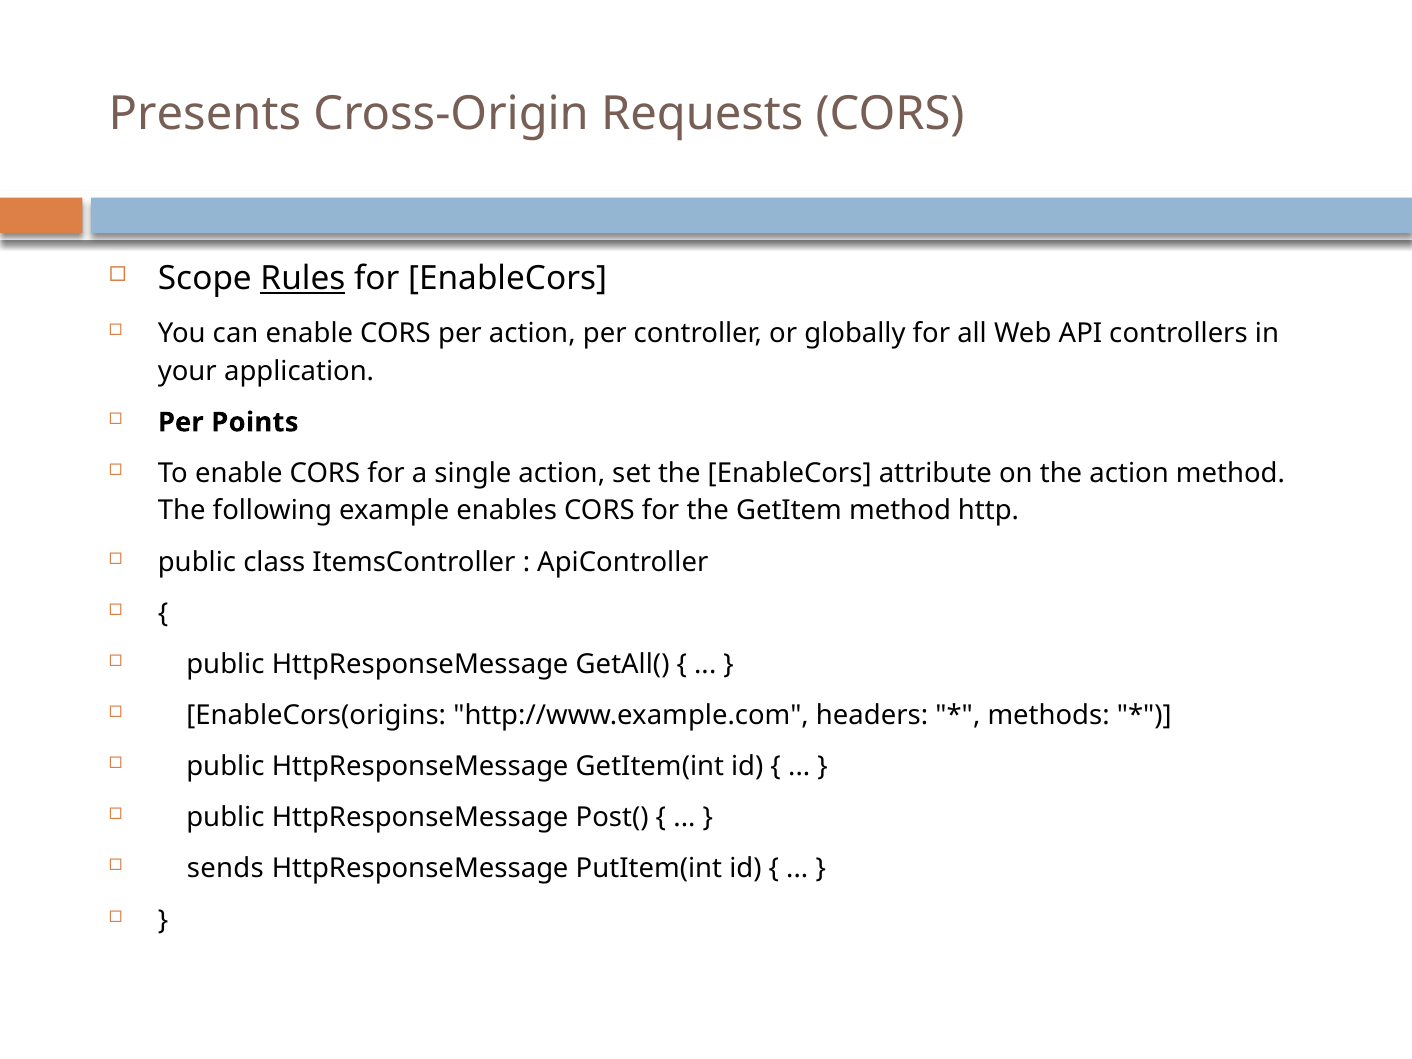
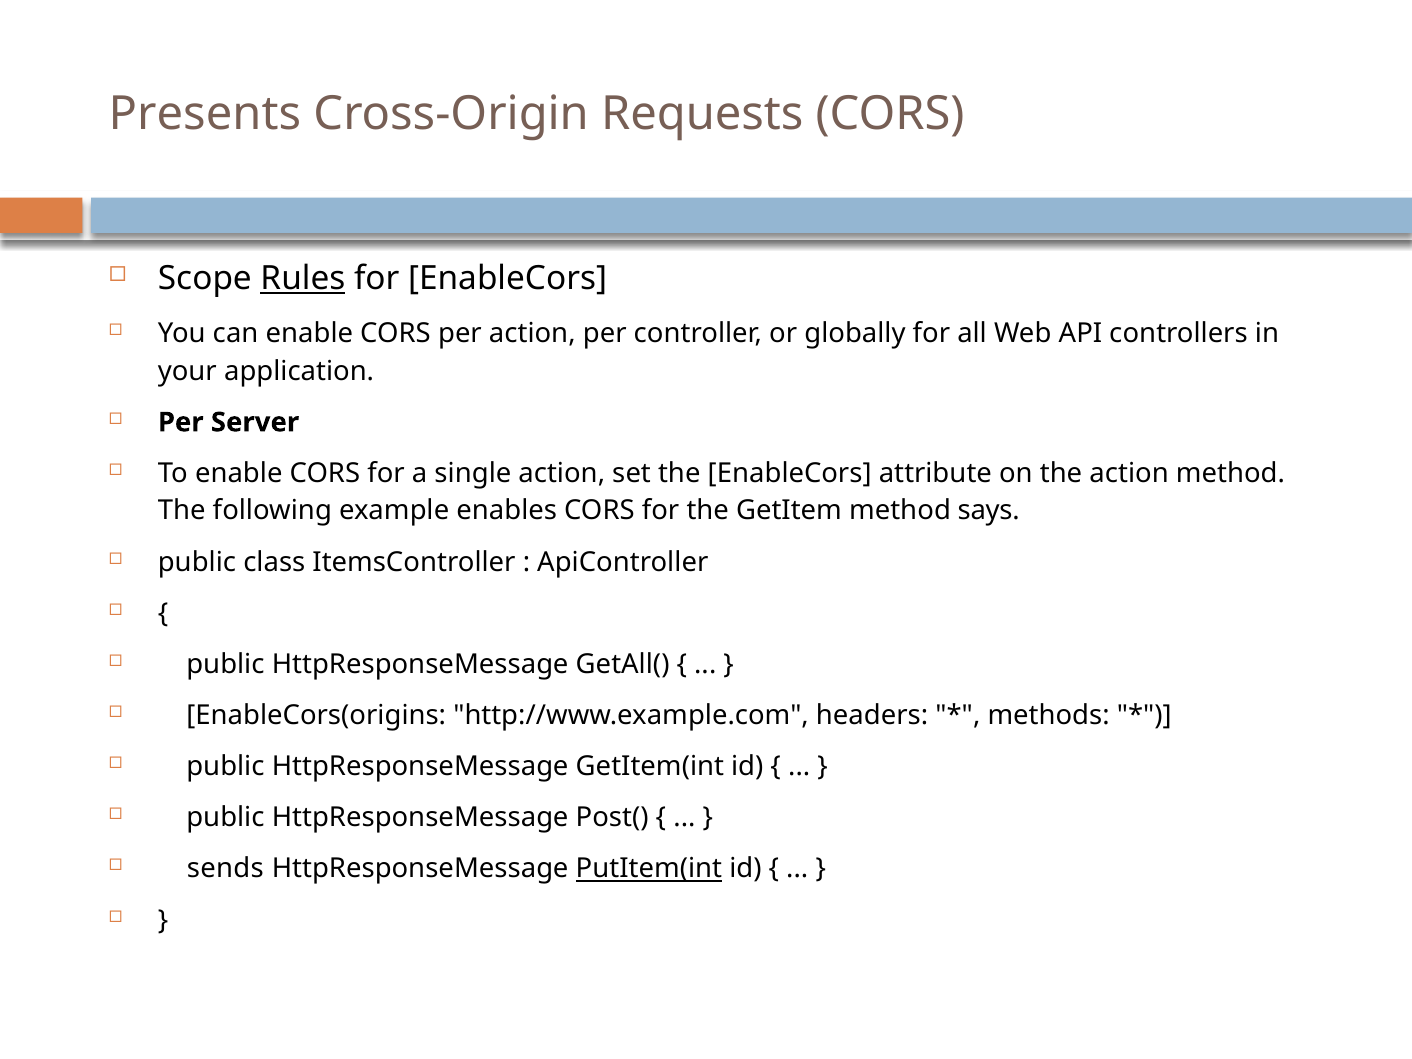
Points: Points -> Server
http: http -> says
PutItem(int underline: none -> present
